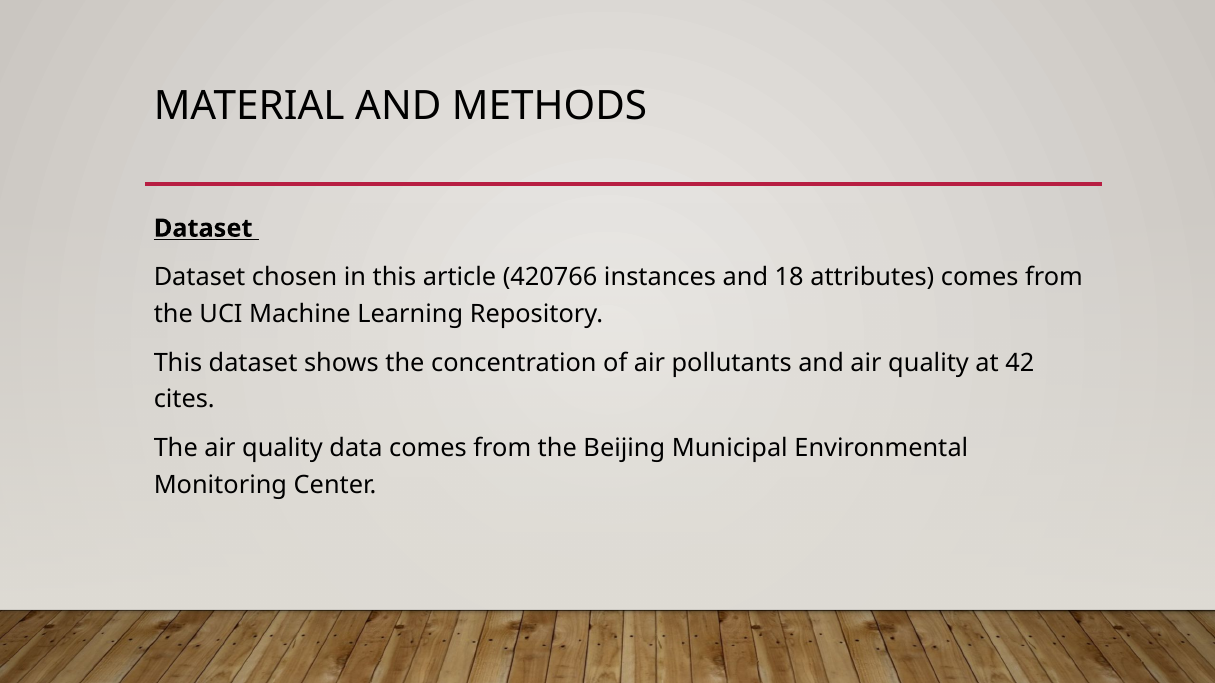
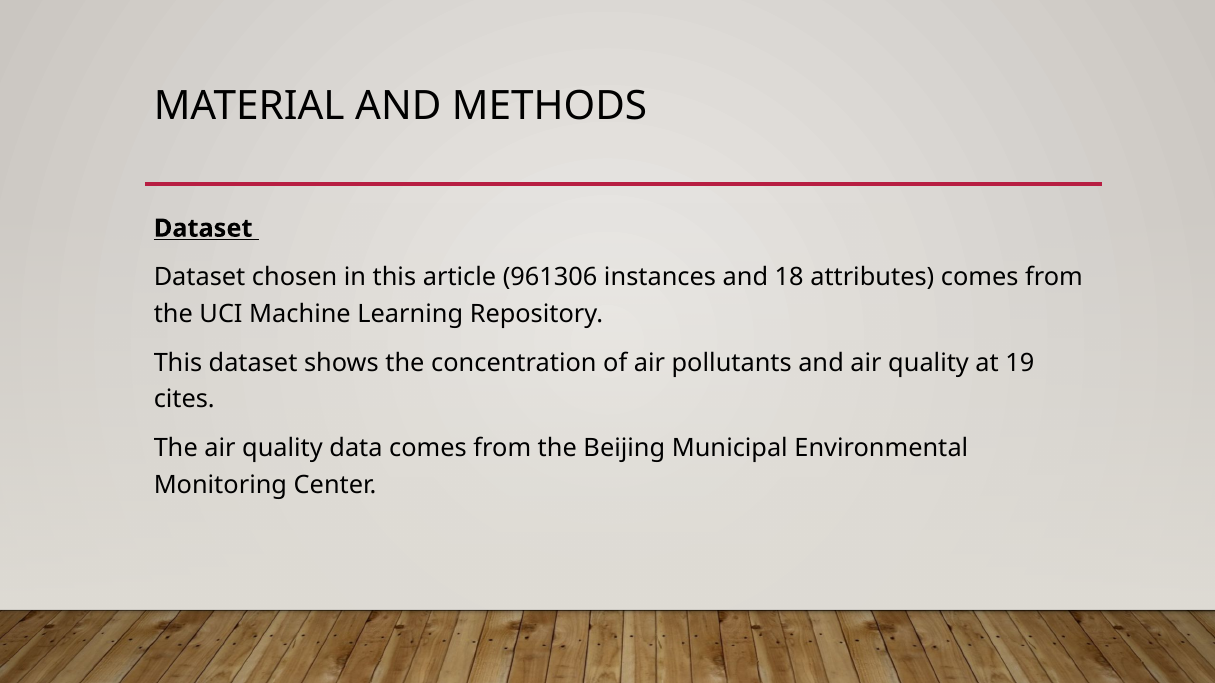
420766: 420766 -> 961306
42: 42 -> 19
